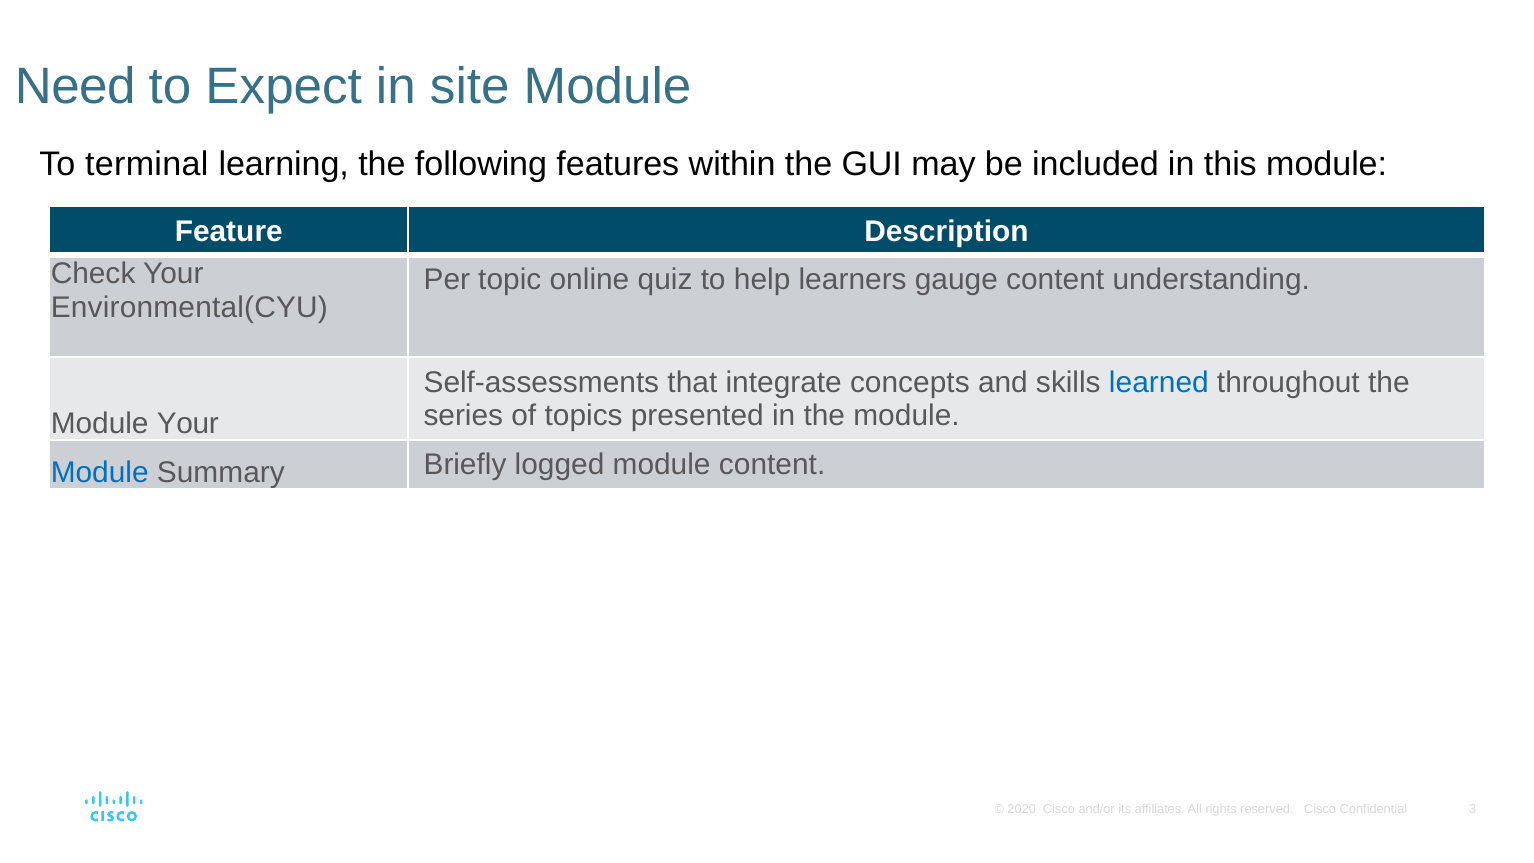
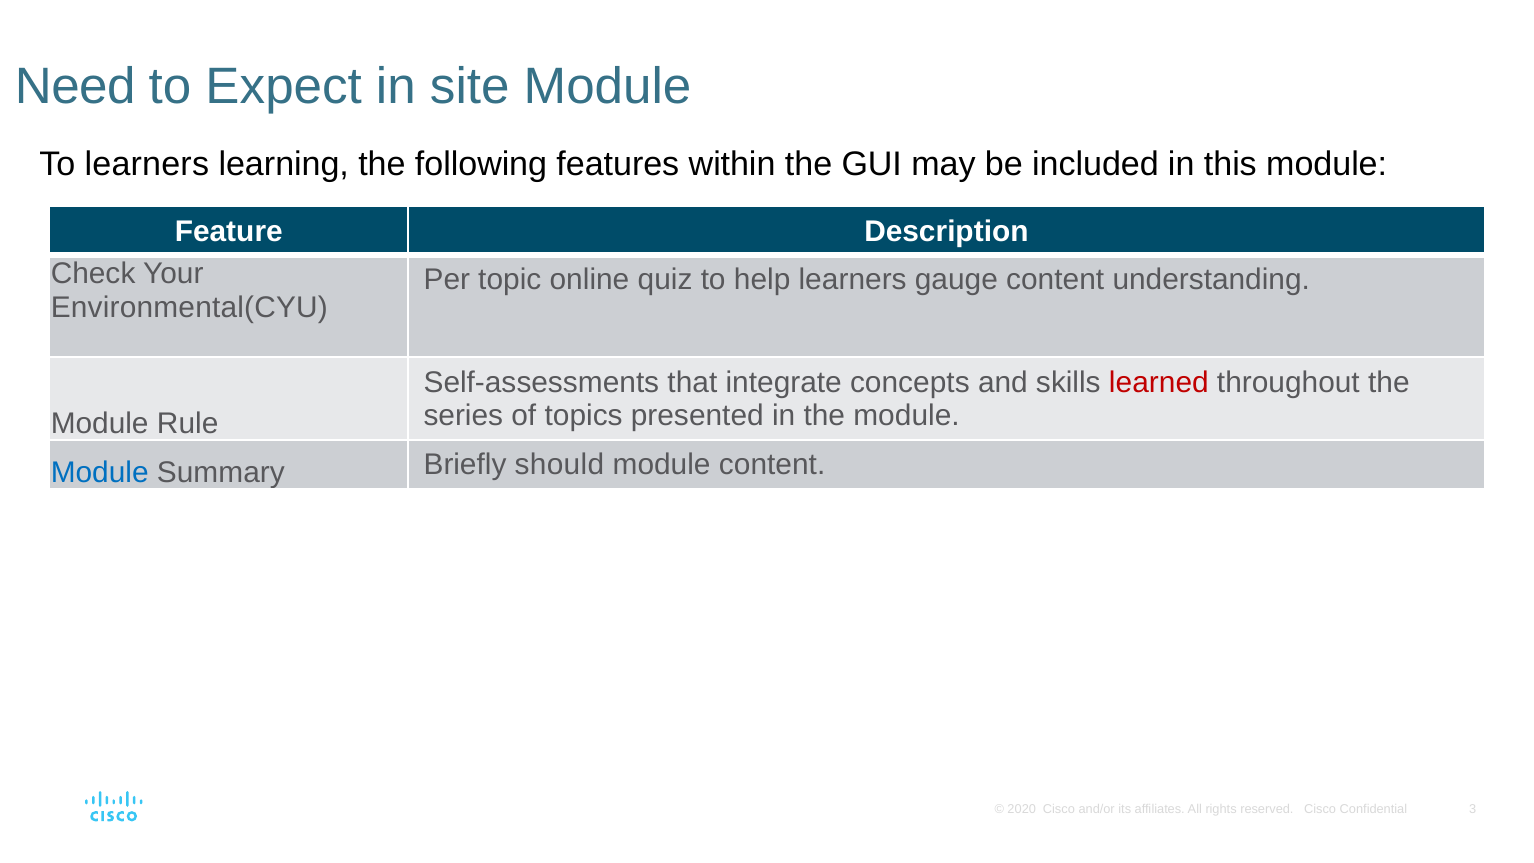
To terminal: terminal -> learners
learned colour: blue -> red
Module Your: Your -> Rule
logged: logged -> should
